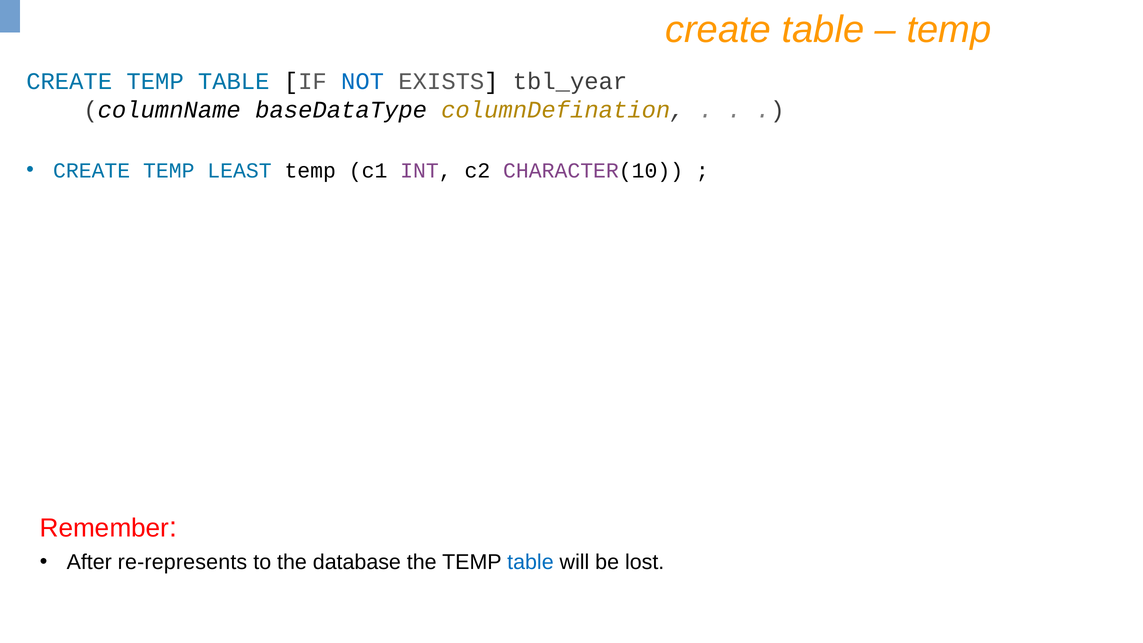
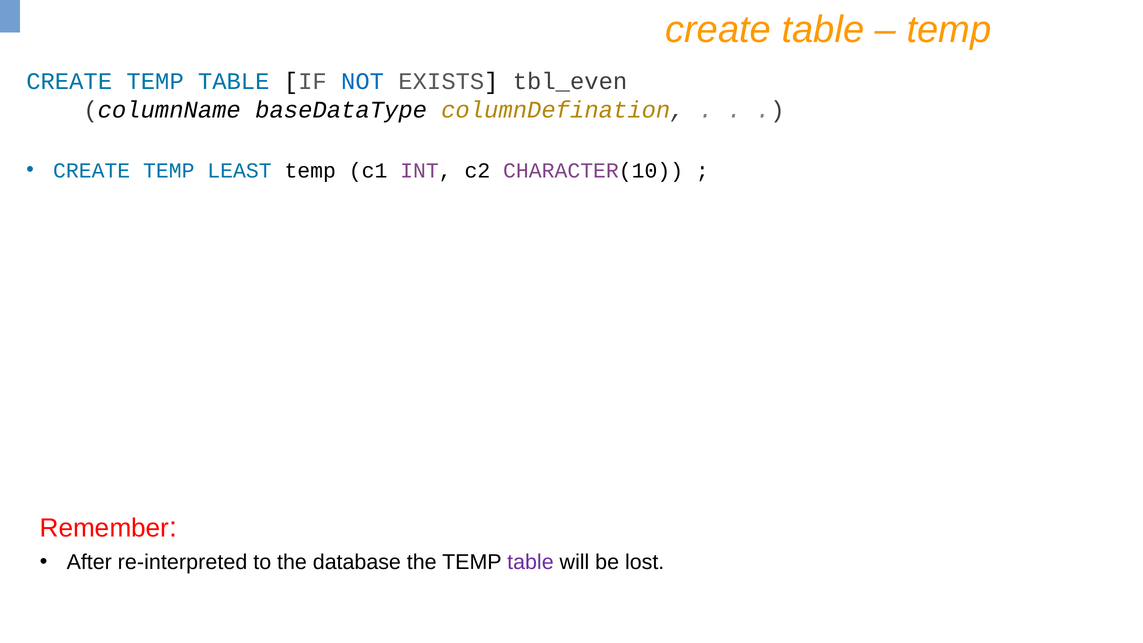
tbl_year: tbl_year -> tbl_even
re-represents: re-represents -> re-interpreted
table at (530, 562) colour: blue -> purple
